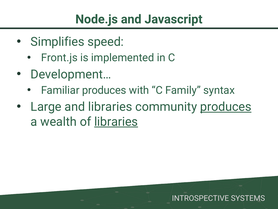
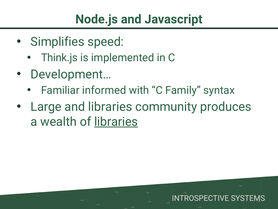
Front.js: Front.js -> Think.js
Familiar produces: produces -> informed
produces at (226, 107) underline: present -> none
